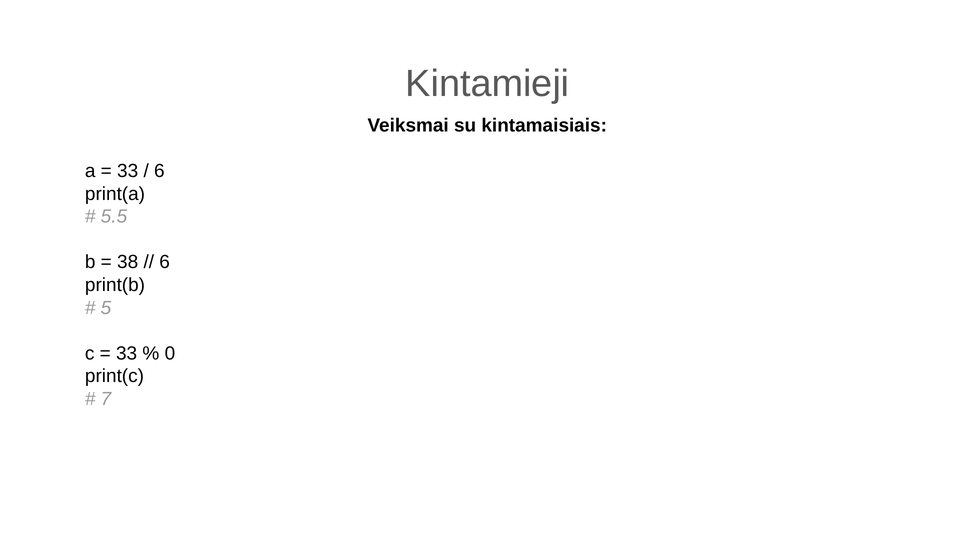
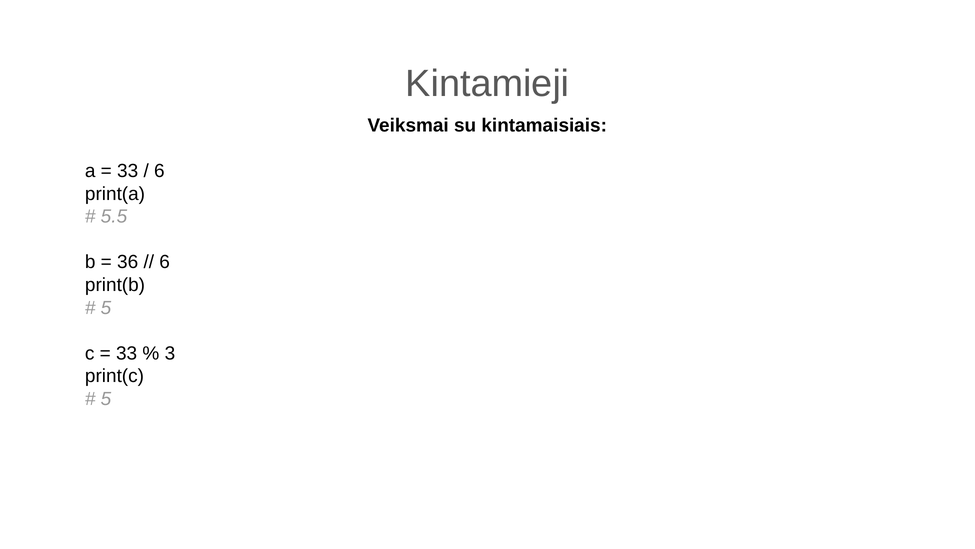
38: 38 -> 36
0: 0 -> 3
7 at (106, 399): 7 -> 5
